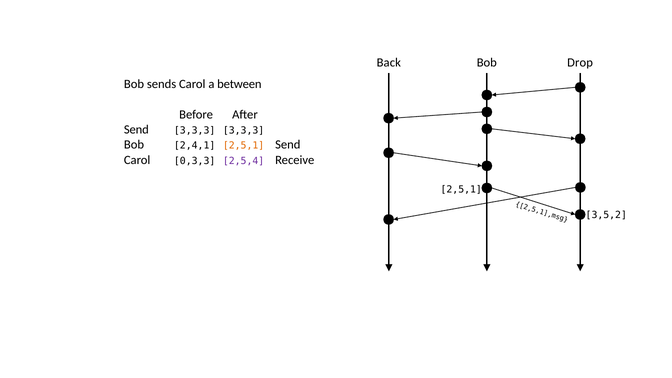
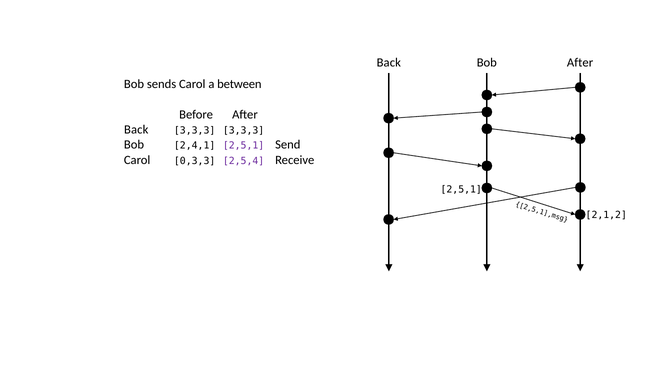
Bob Drop: Drop -> After
Send at (136, 130): Send -> Back
2,5,1 at (244, 146) colour: orange -> purple
3,5,2: 3,5,2 -> 2,1,2
